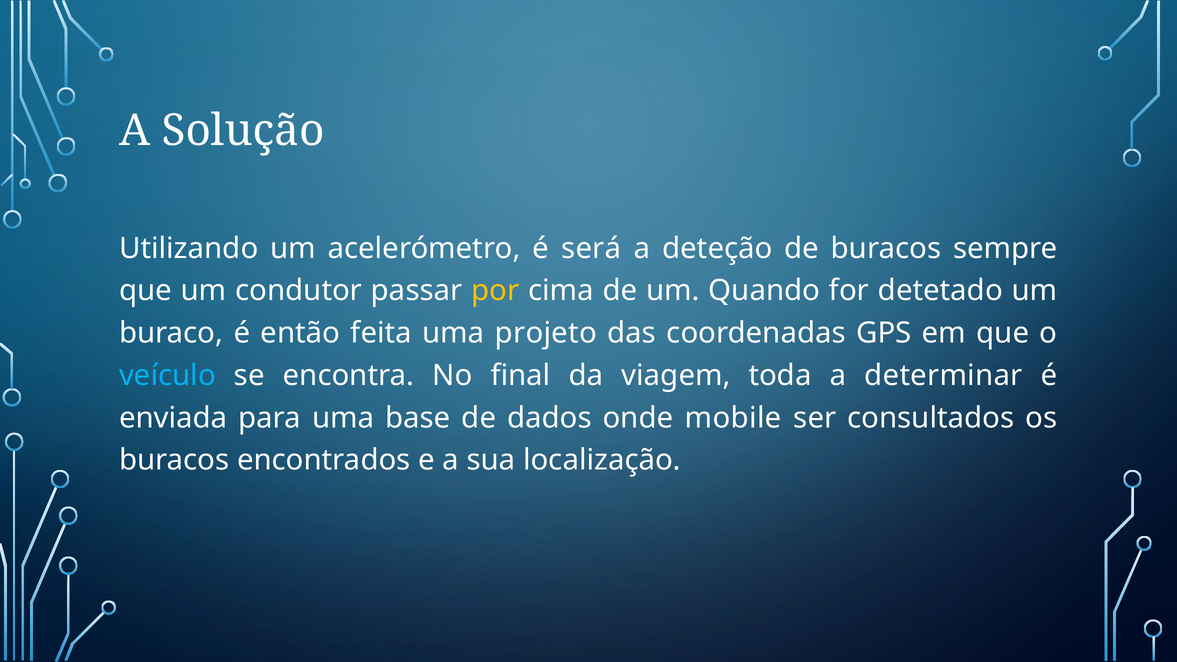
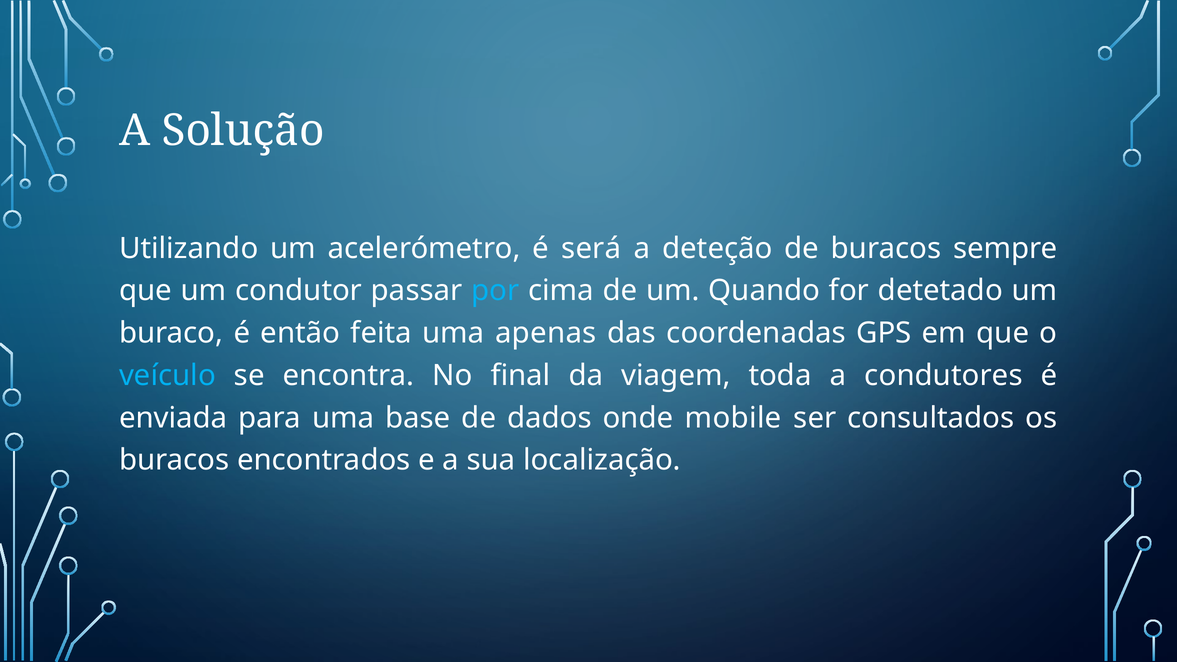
por colour: yellow -> light blue
projeto: projeto -> apenas
determinar: determinar -> condutores
